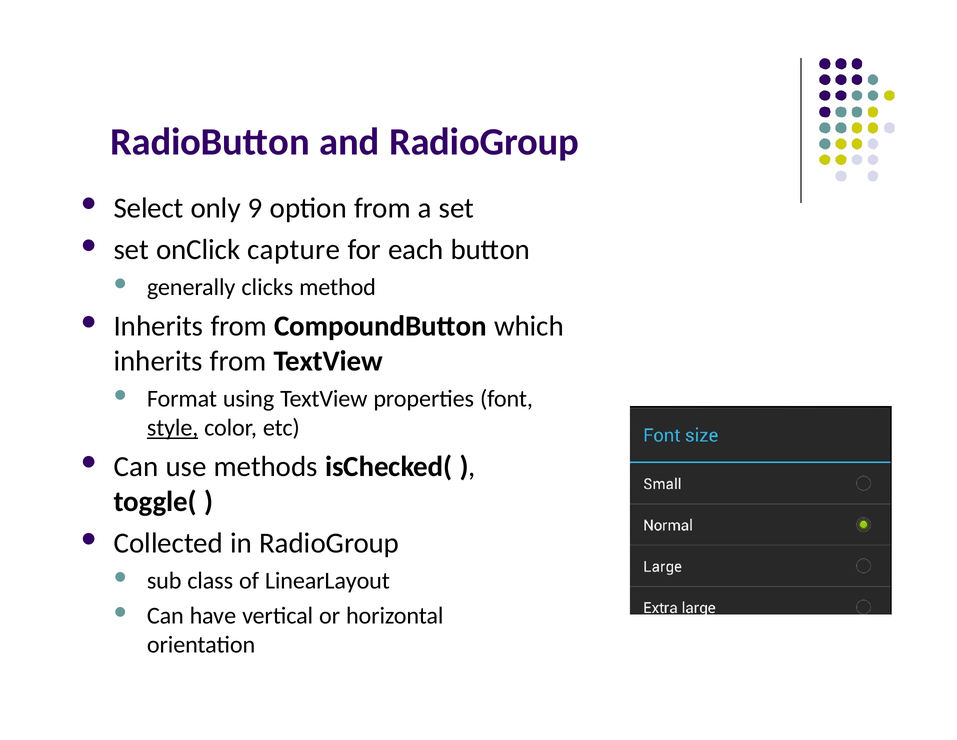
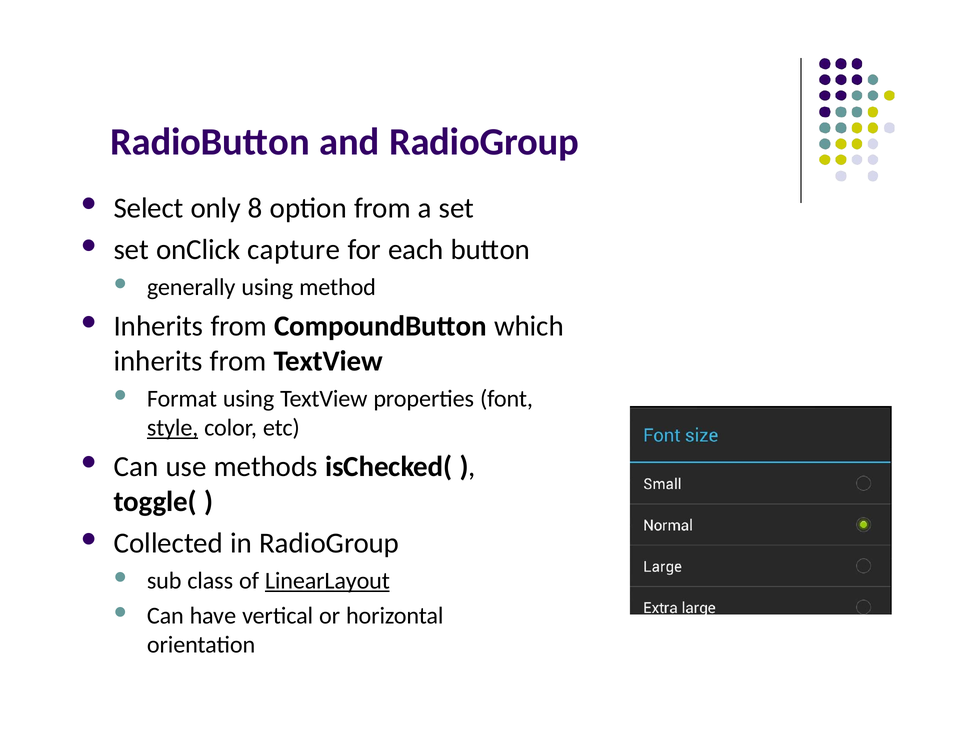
9: 9 -> 8
generally clicks: clicks -> using
LinearLayout underline: none -> present
